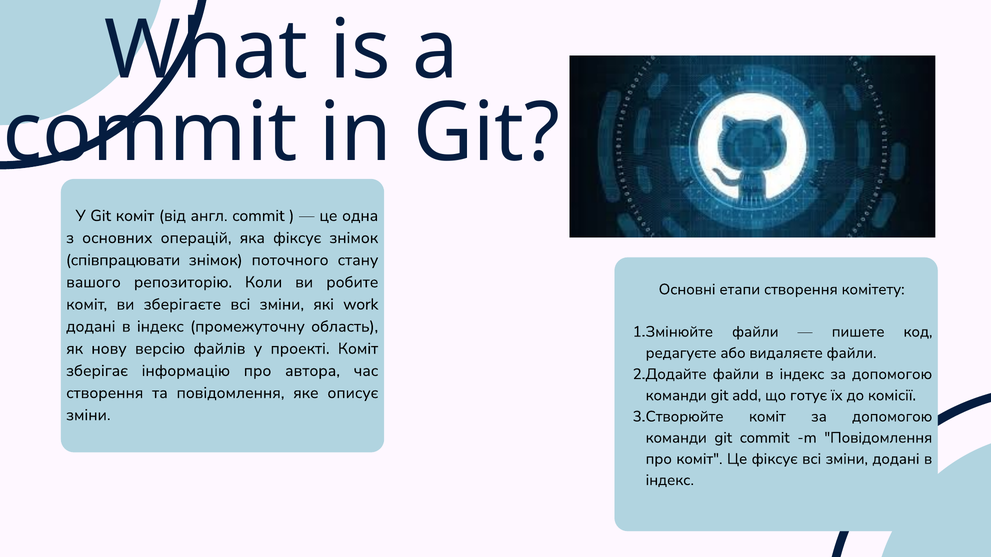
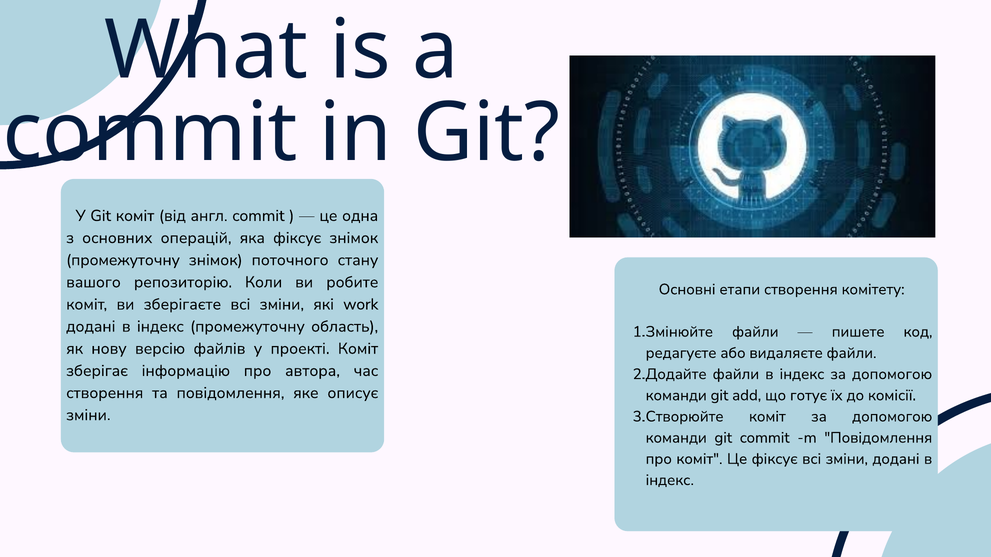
співпрацювати at (123, 260): співпрацювати -> промежуточну
